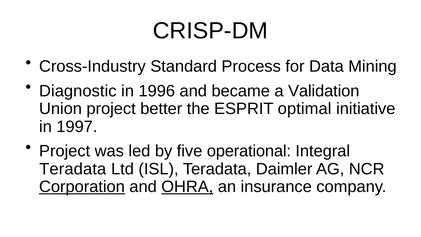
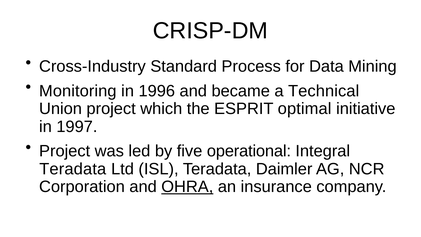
Diagnostic: Diagnostic -> Monitoring
Validation: Validation -> Technical
better: better -> which
Corporation underline: present -> none
